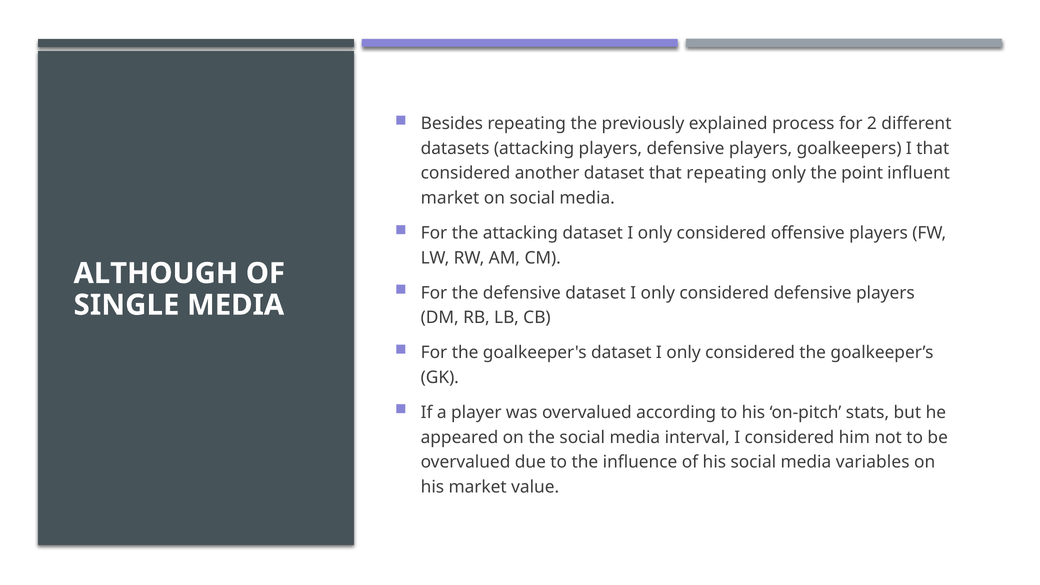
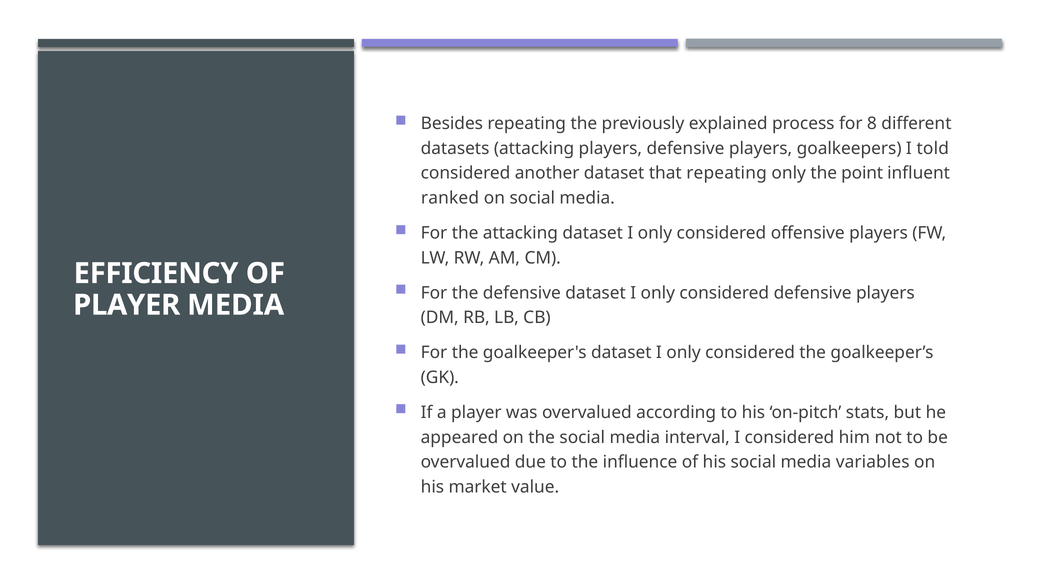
2: 2 -> 8
I that: that -> told
market at (450, 198): market -> ranked
ALTHOUGH: ALTHOUGH -> EFFICIENCY
SINGLE at (126, 305): SINGLE -> PLAYER
